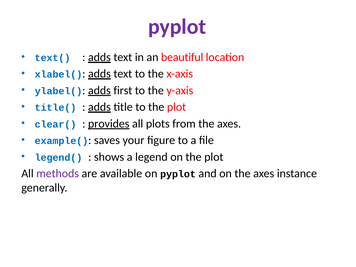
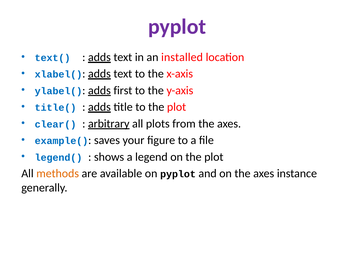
beautiful: beautiful -> installed
provides: provides -> arbitrary
methods colour: purple -> orange
